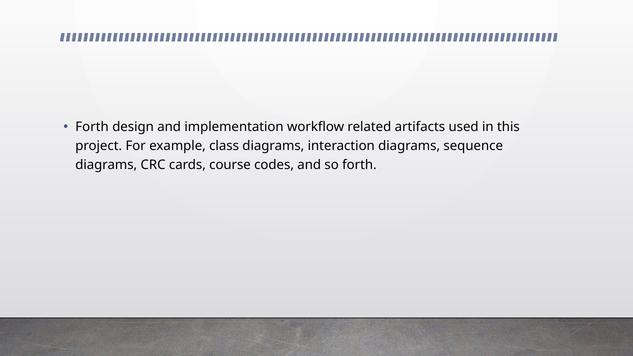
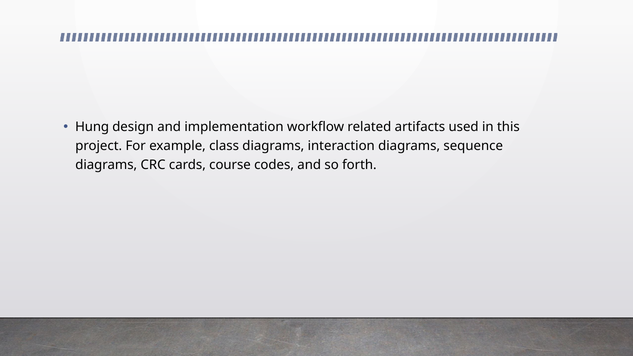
Forth at (92, 127): Forth -> Hung
